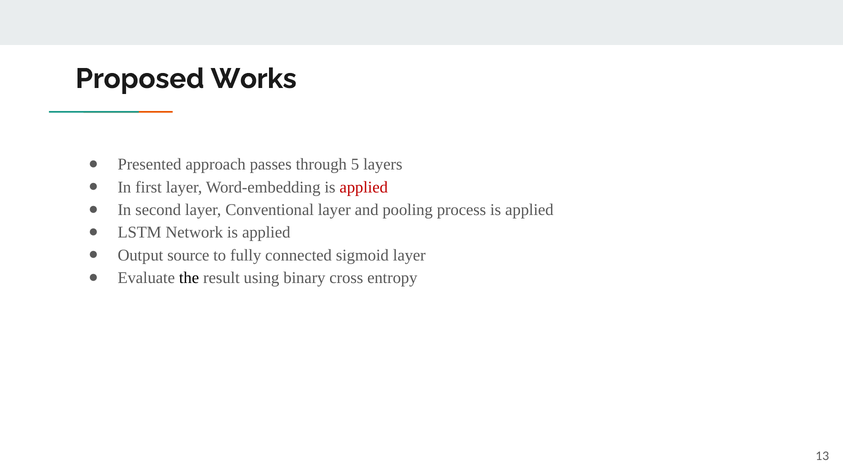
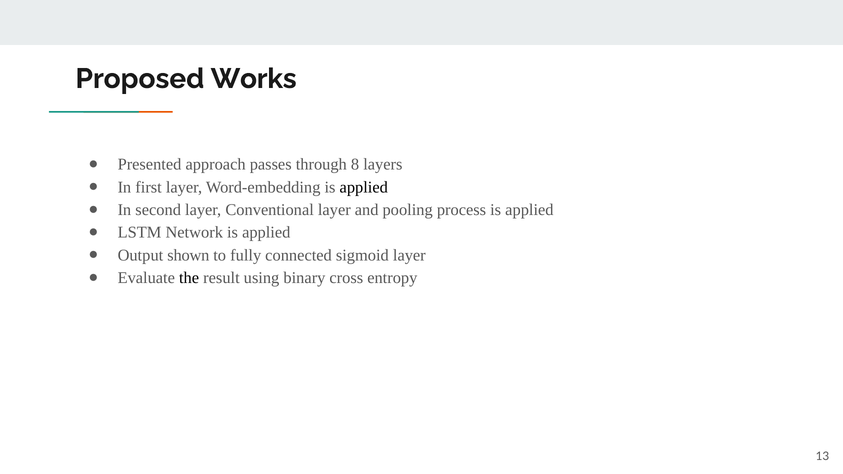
5: 5 -> 8
applied at (364, 187) colour: red -> black
source: source -> shown
